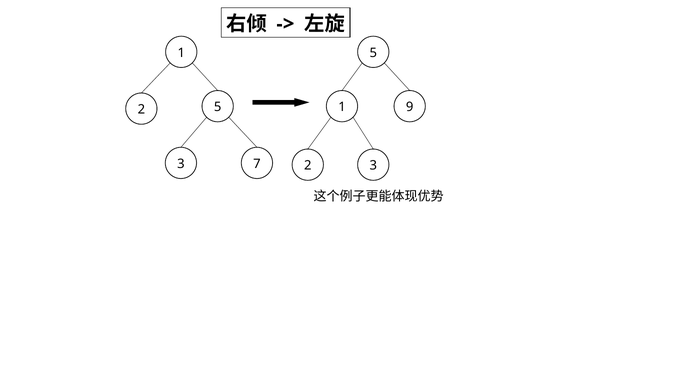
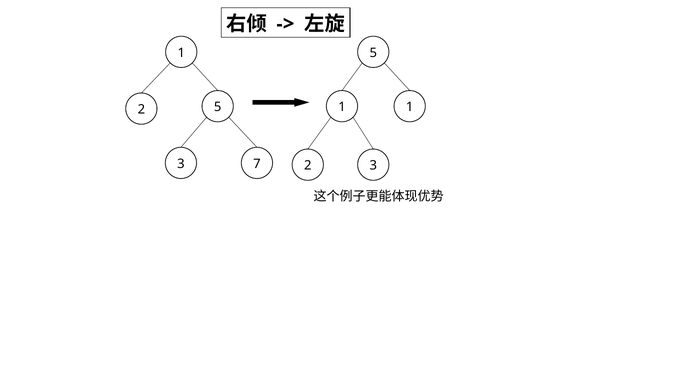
1 9: 9 -> 1
